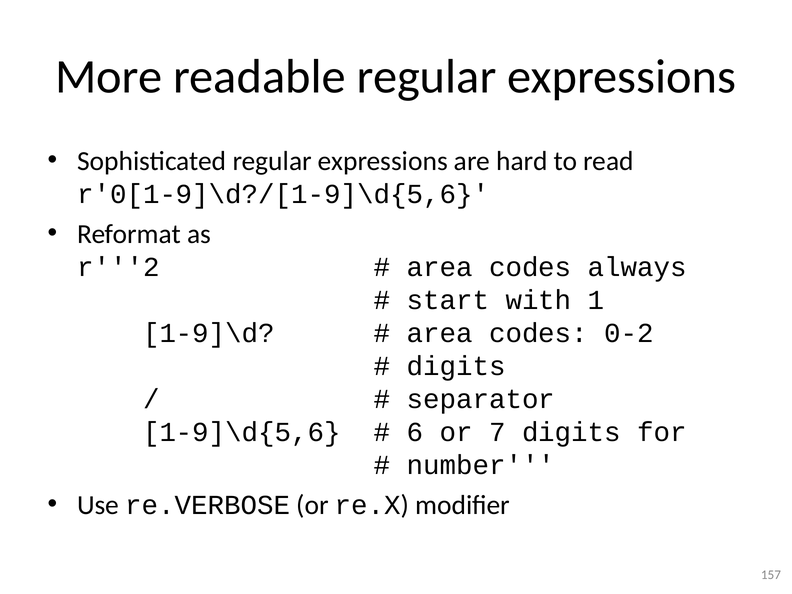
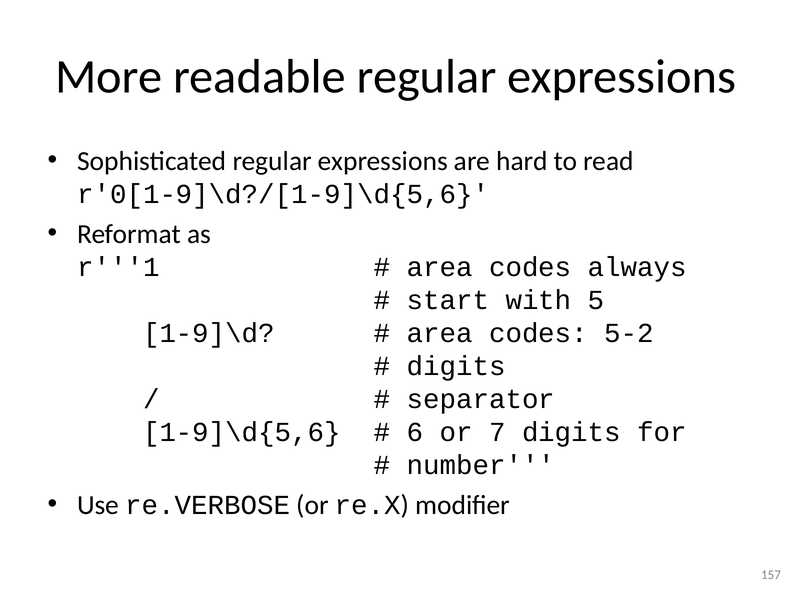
r'''2: r'''2 -> r'''1
1: 1 -> 5
0-2: 0-2 -> 5-2
